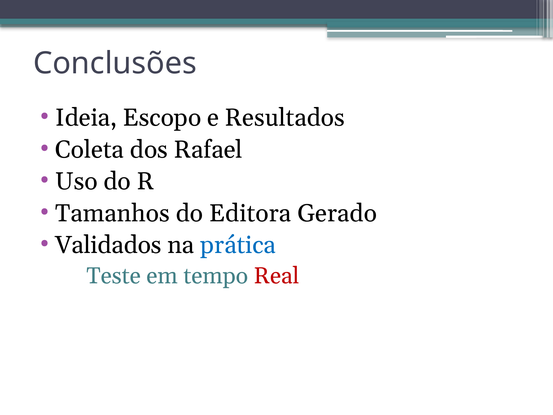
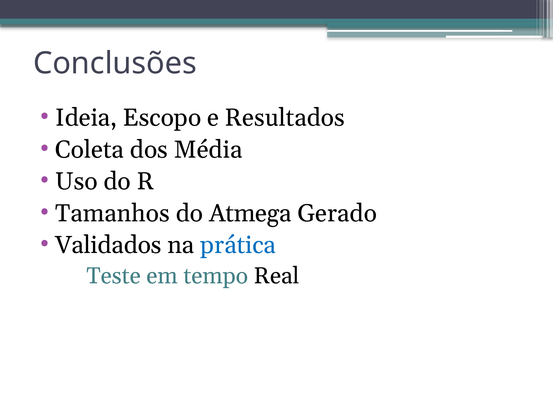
Rafael: Rafael -> Média
Editora: Editora -> Atmega
Real colour: red -> black
